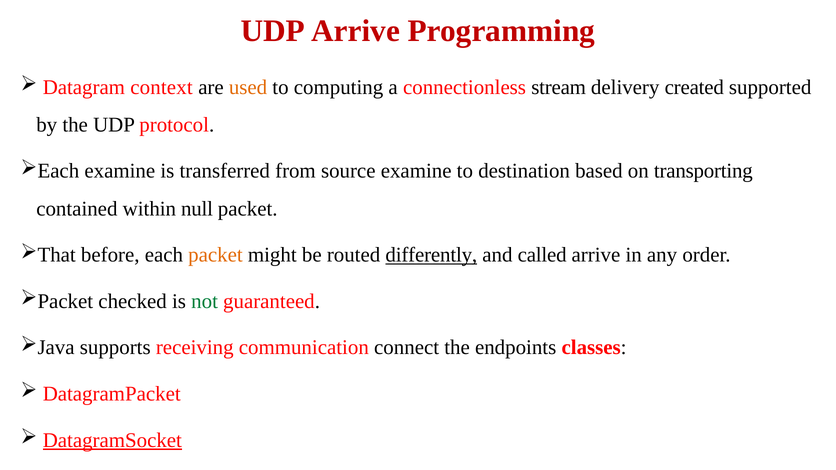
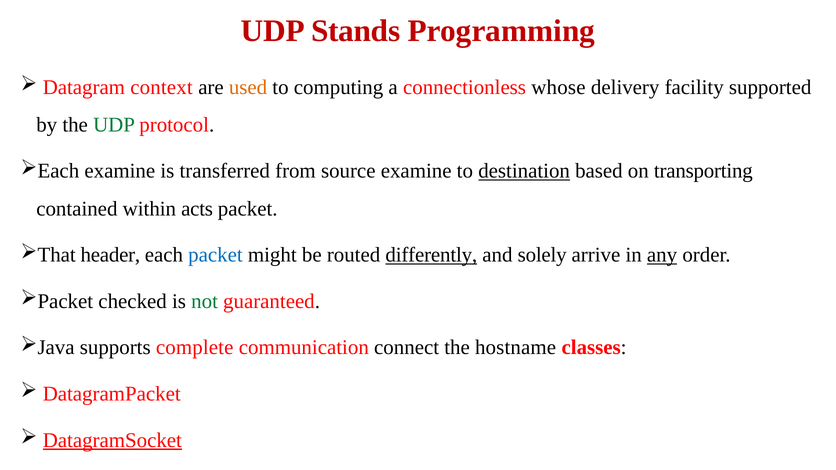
UDP Arrive: Arrive -> Stands
stream: stream -> whose
created: created -> facility
UDP at (114, 125) colour: black -> green
destination underline: none -> present
null: null -> acts
before: before -> header
packet at (215, 255) colour: orange -> blue
called: called -> solely
any underline: none -> present
receiving: receiving -> complete
endpoints: endpoints -> hostname
